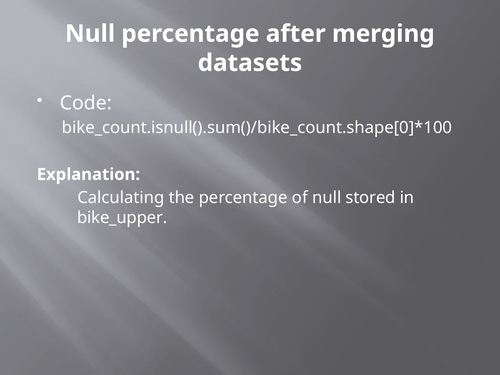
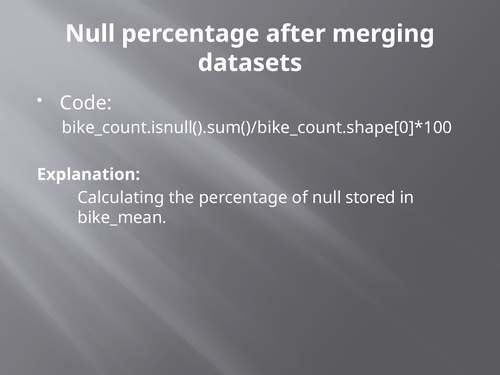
bike_upper: bike_upper -> bike_mean
